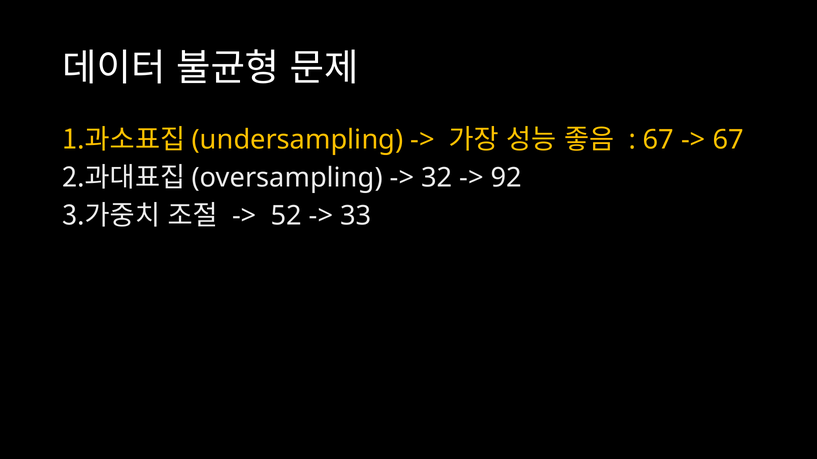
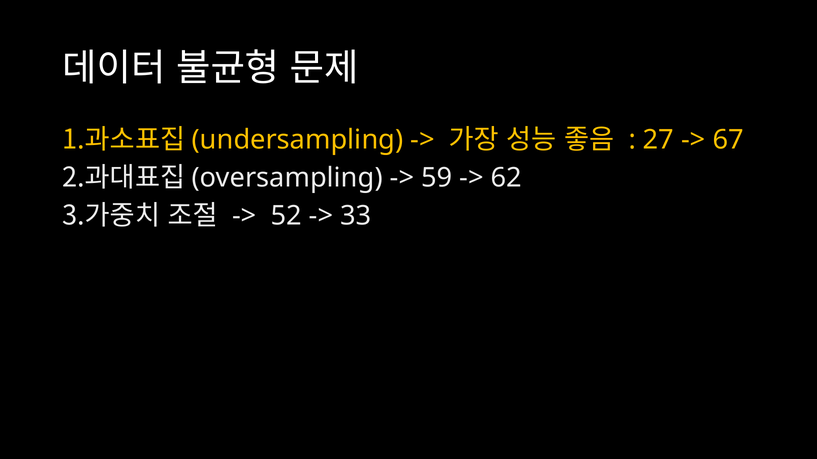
67 at (658, 140): 67 -> 27
32: 32 -> 59
92: 92 -> 62
